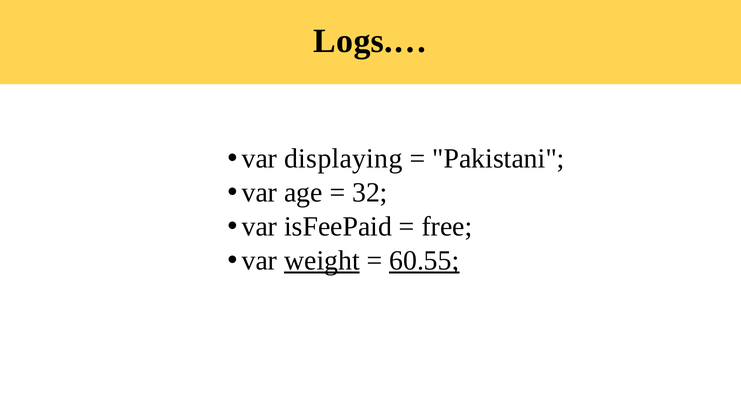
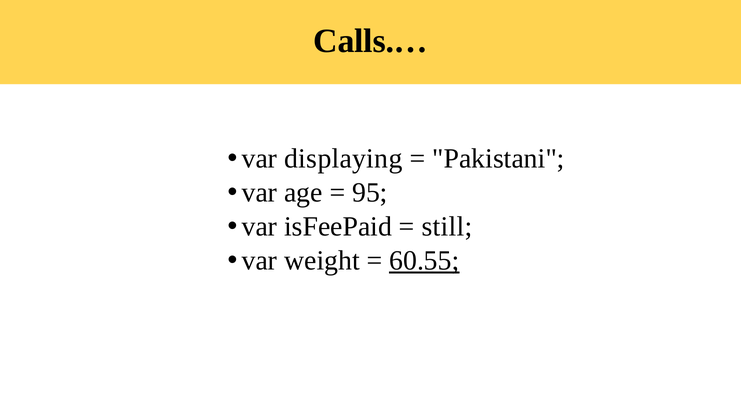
Logs.…: Logs.… -> Calls.…
32: 32 -> 95
free: free -> still
weight underline: present -> none
